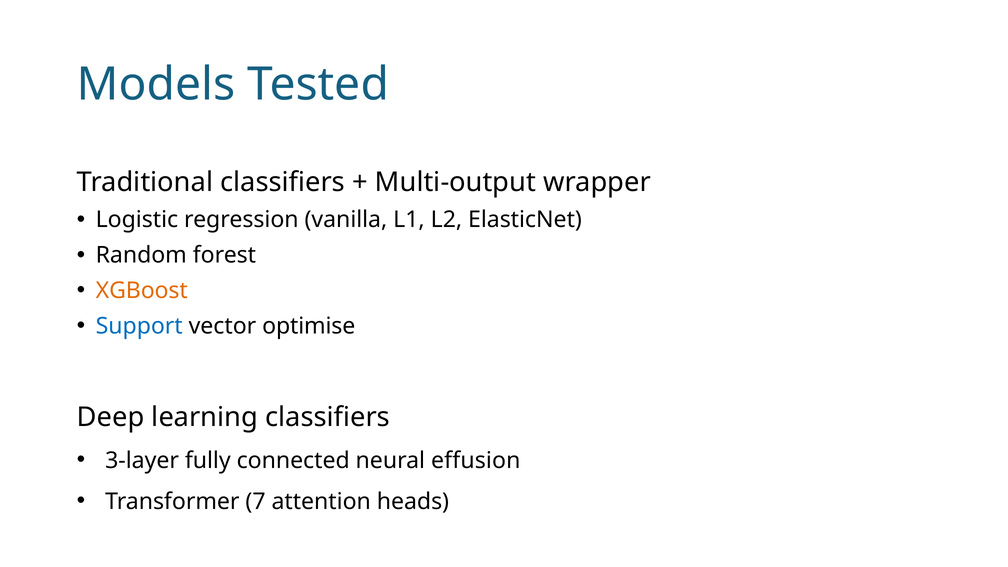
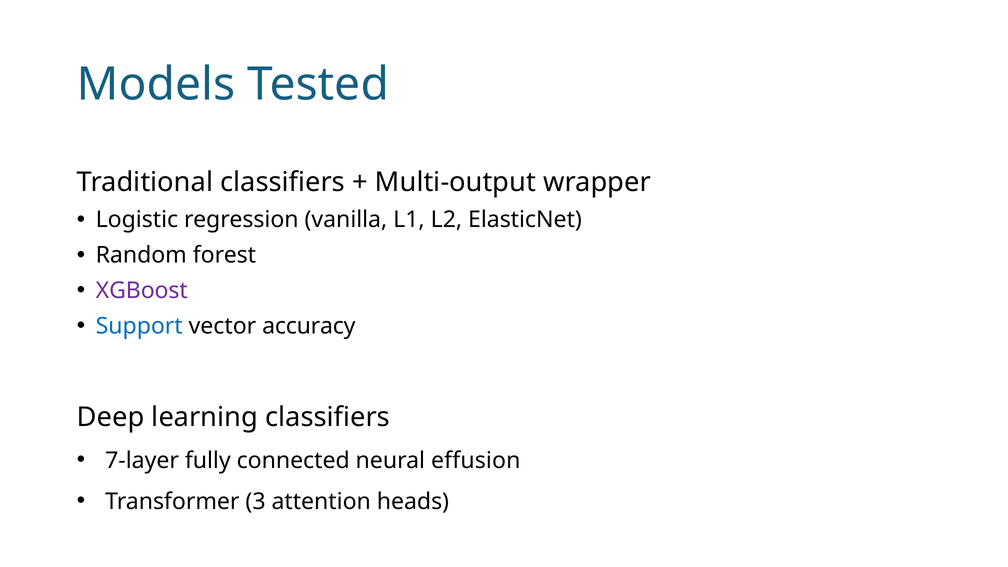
XGBoost colour: orange -> purple
optimise: optimise -> accuracy
3-layer: 3-layer -> 7-layer
7: 7 -> 3
